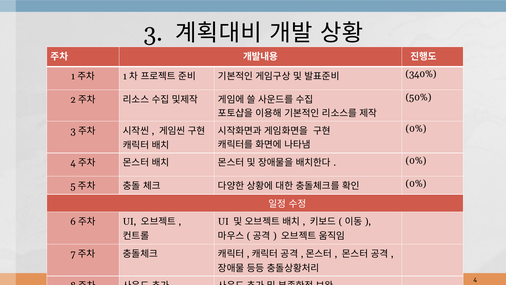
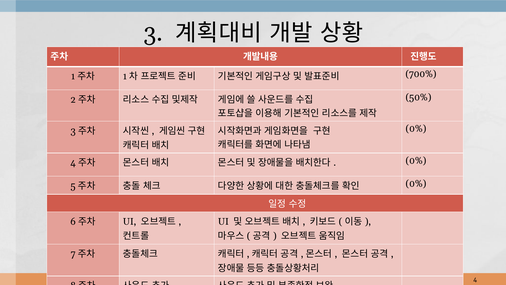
340%: 340% -> 700%
